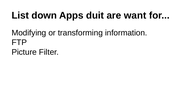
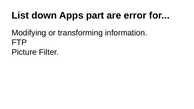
duit: duit -> part
want: want -> error
